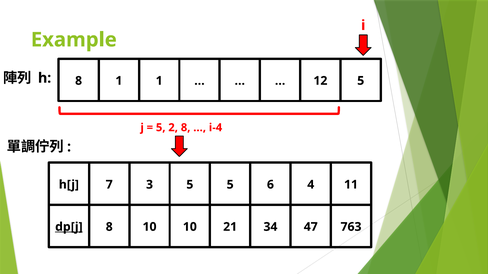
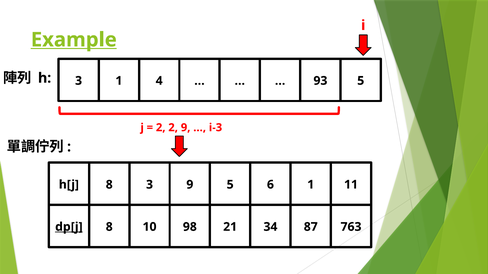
Example underline: none -> present
h 8: 8 -> 3
1 1: 1 -> 4
12: 12 -> 93
5 at (161, 128): 5 -> 2
2 8: 8 -> 9
i-4: i-4 -> i-3
h[j 7: 7 -> 8
3 5: 5 -> 9
6 4: 4 -> 1
10 10: 10 -> 98
47: 47 -> 87
